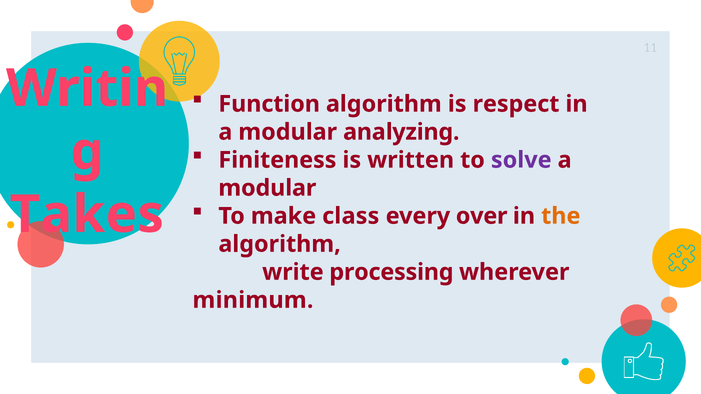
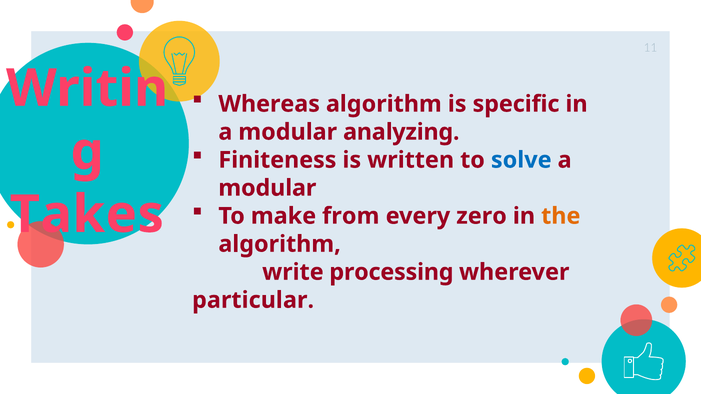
Function: Function -> Whereas
respect: respect -> specific
solve colour: purple -> blue
class: class -> from
over: over -> zero
minimum: minimum -> particular
